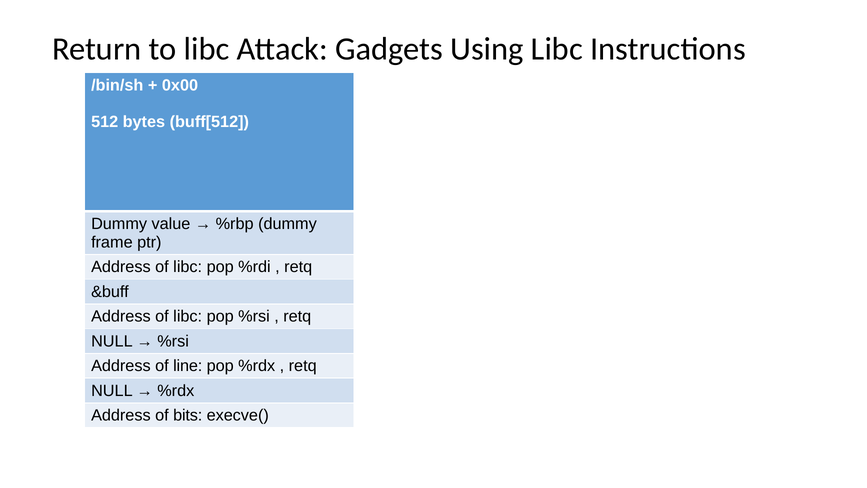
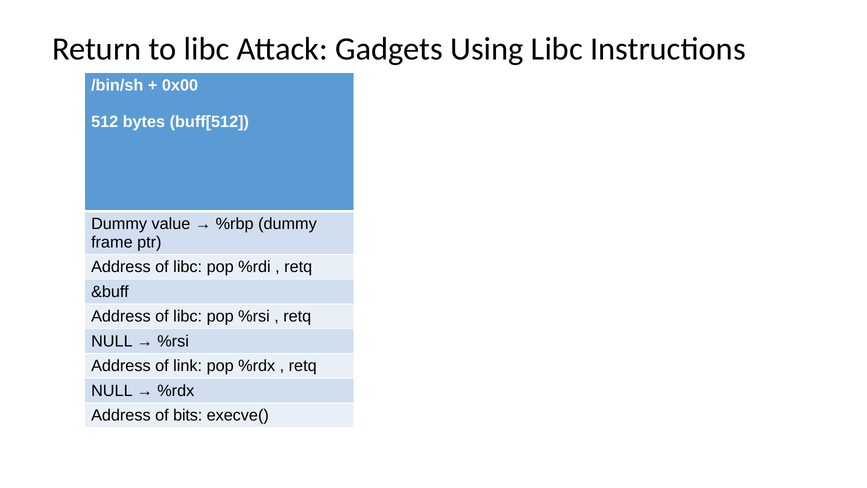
line: line -> link
